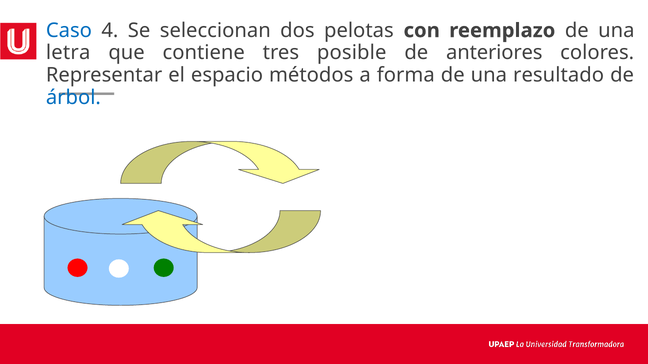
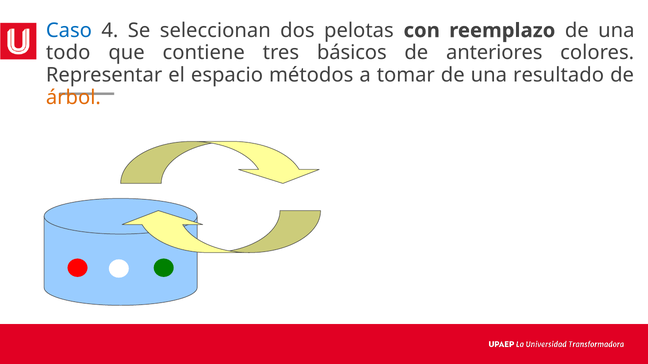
letra: letra -> todo
posible: posible -> básicos
forma: forma -> tomar
árbol colour: blue -> orange
